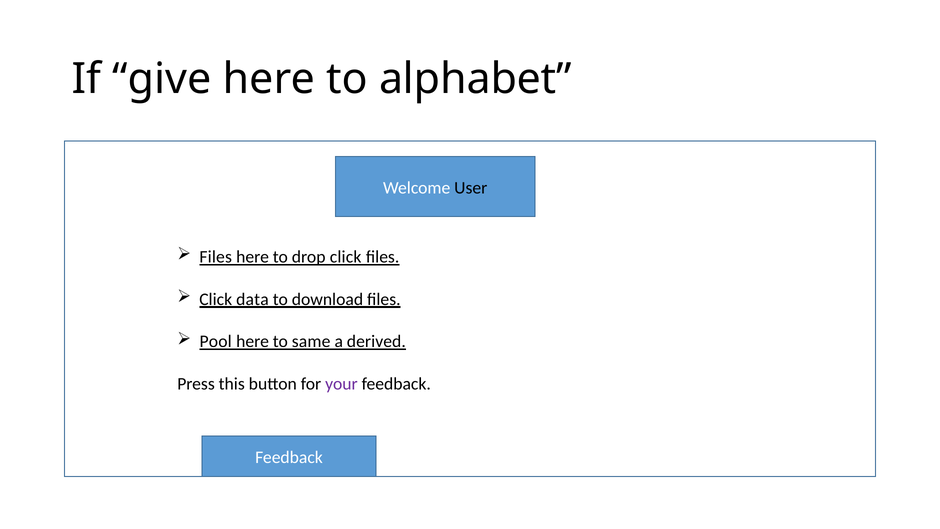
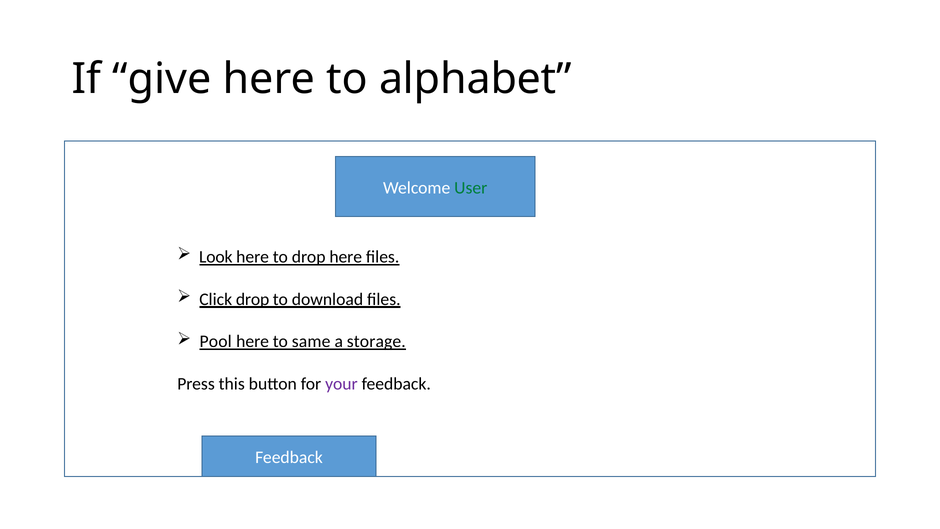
User colour: black -> green
Files at (216, 257): Files -> Look
drop click: click -> here
Click data: data -> drop
derived: derived -> storage
